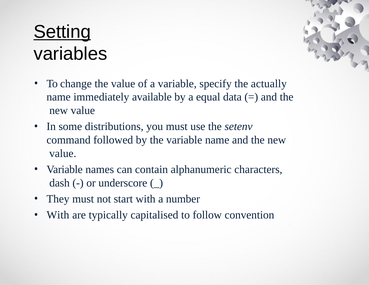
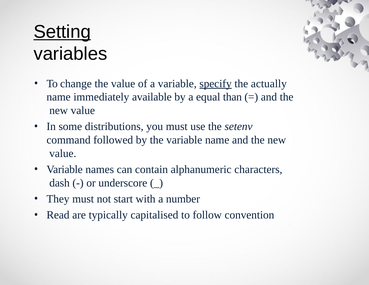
specify underline: none -> present
data: data -> than
With at (58, 215): With -> Read
